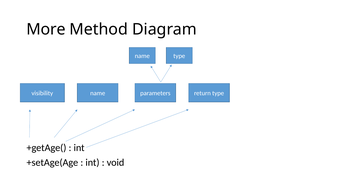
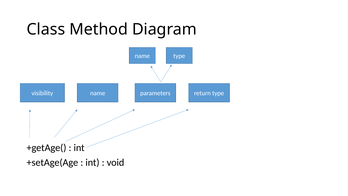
More: More -> Class
